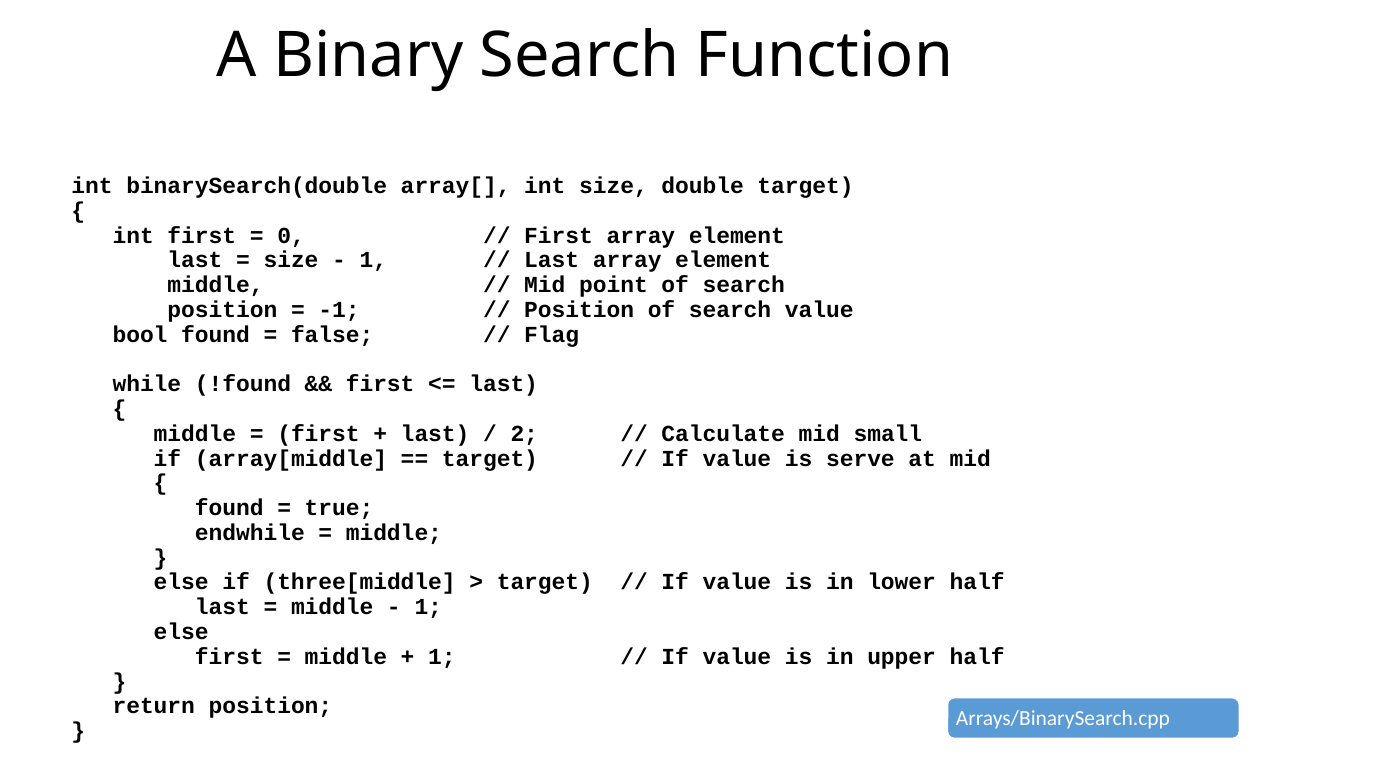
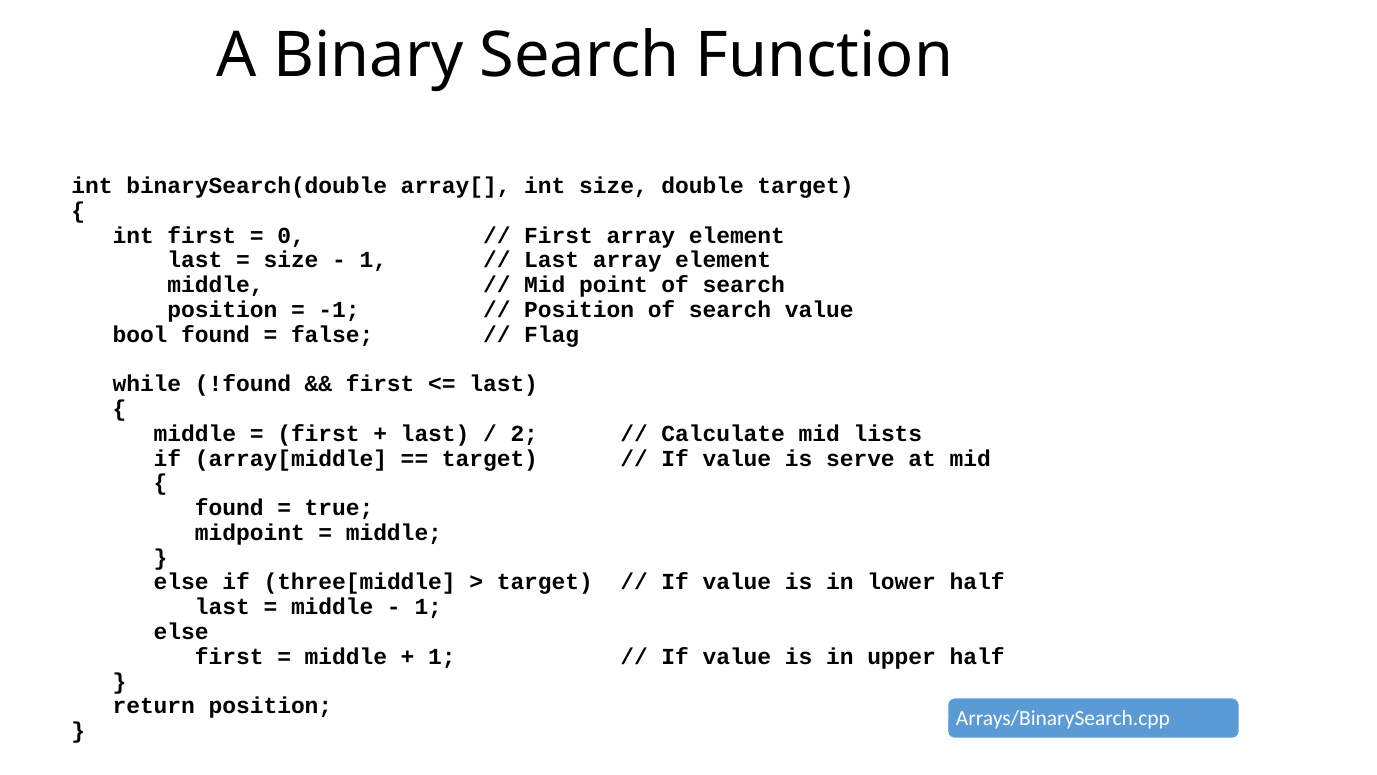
small: small -> lists
endwhile: endwhile -> midpoint
